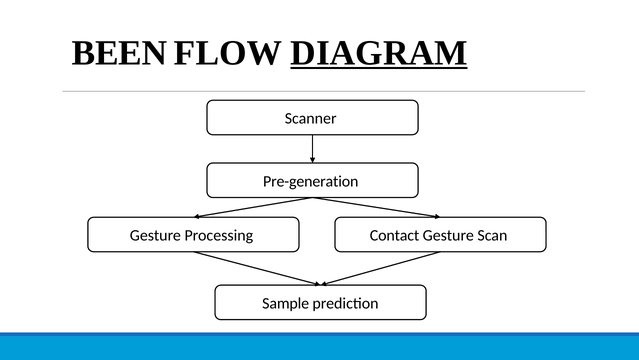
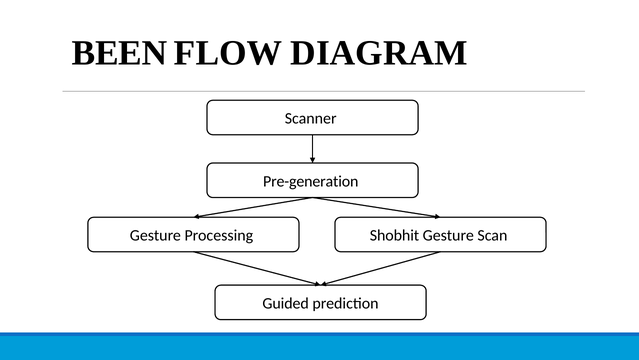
DIAGRAM underline: present -> none
Contact: Contact -> Shobhit
Sample: Sample -> Guided
